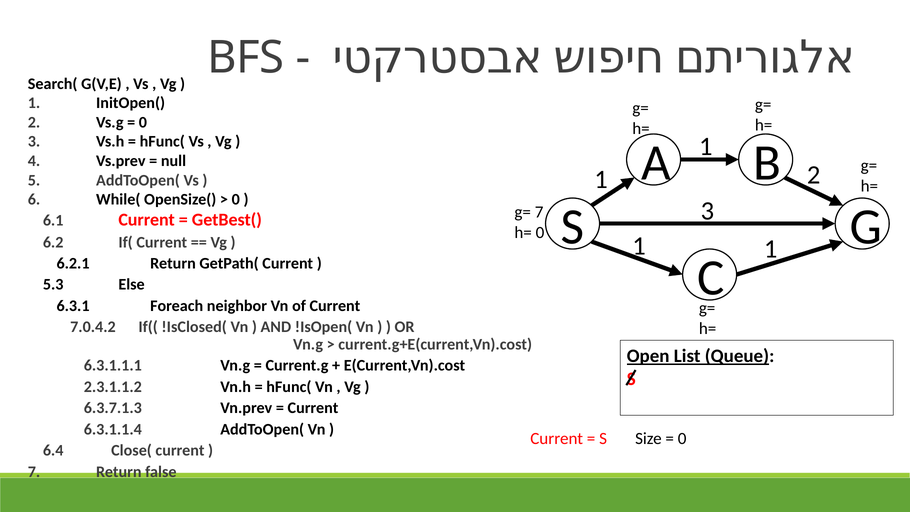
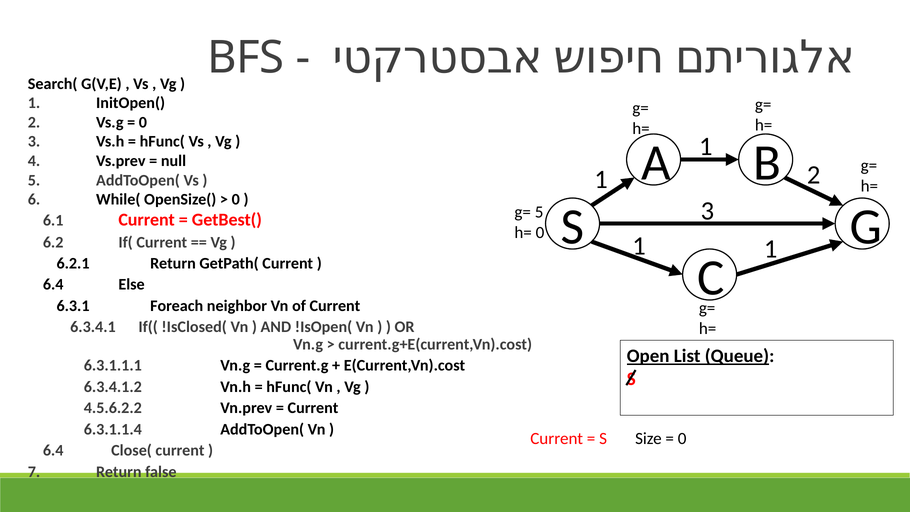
g= 7: 7 -> 5
5.3 at (53, 285): 5.3 -> 6.4
7.0.4.2: 7.0.4.2 -> 6.3.4.1
2.3.1.1.2: 2.3.1.1.2 -> 6.3.4.1.2
6.3.7.1.3: 6.3.7.1.3 -> 4.5.6.2.2
